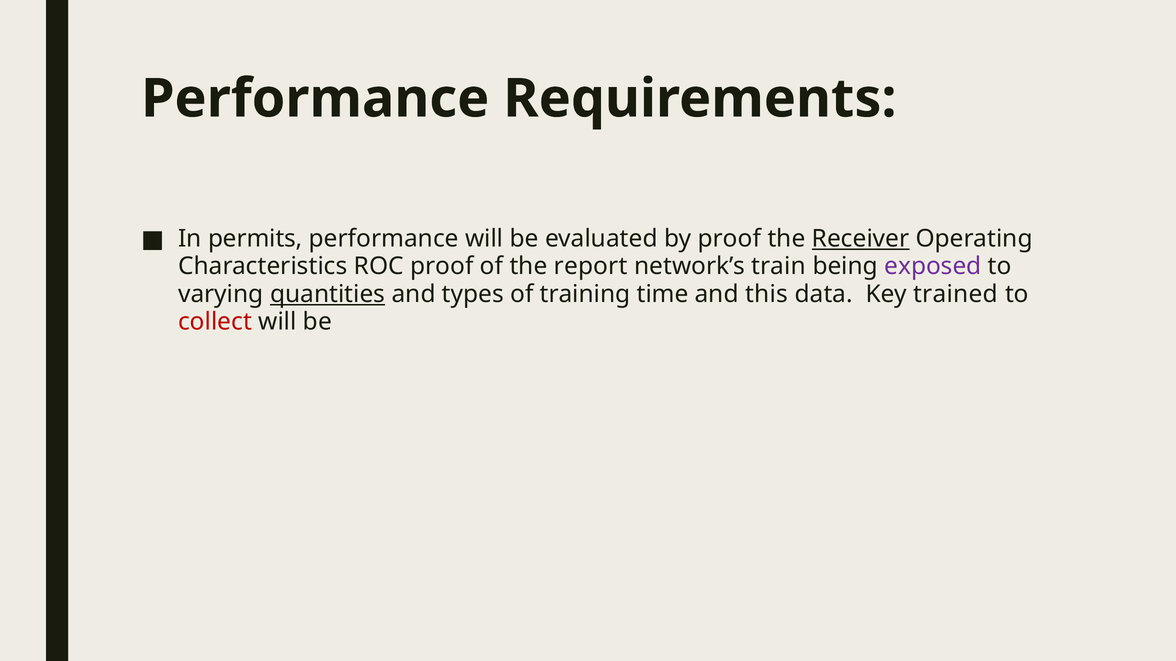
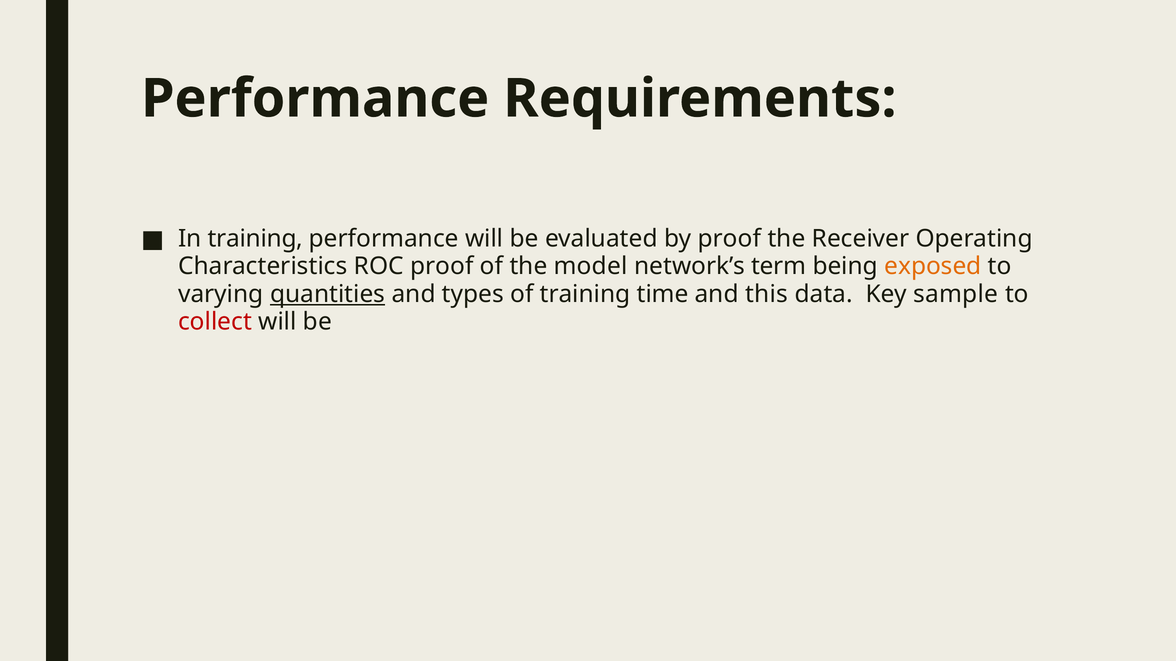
In permits: permits -> training
Receiver underline: present -> none
report: report -> model
train: train -> term
exposed colour: purple -> orange
trained: trained -> sample
